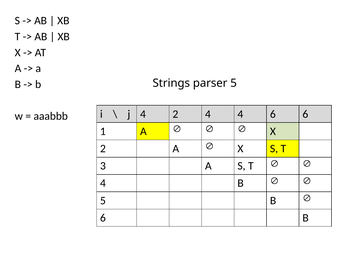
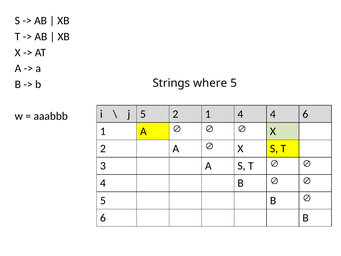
parser: parser -> where
j 4: 4 -> 5
2 4: 4 -> 1
4 6: 6 -> 4
